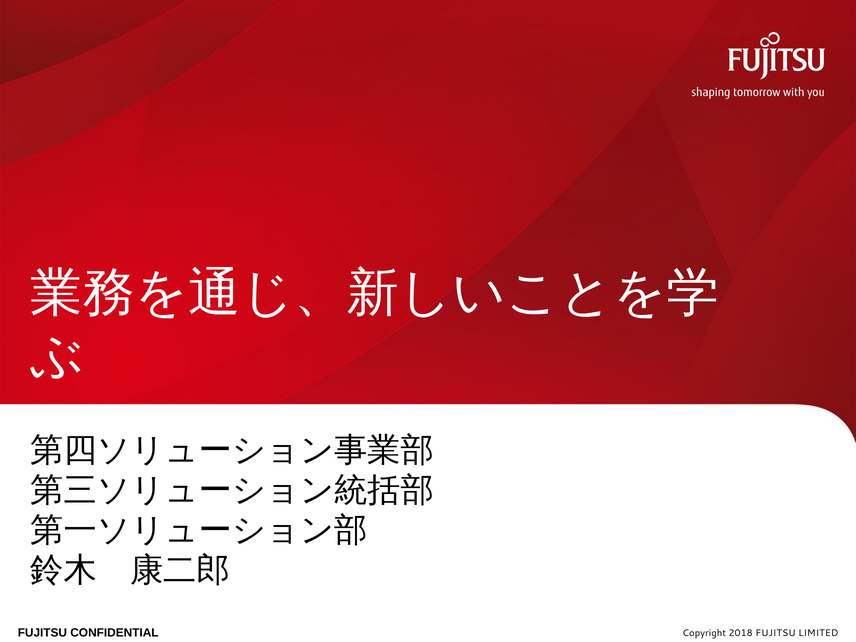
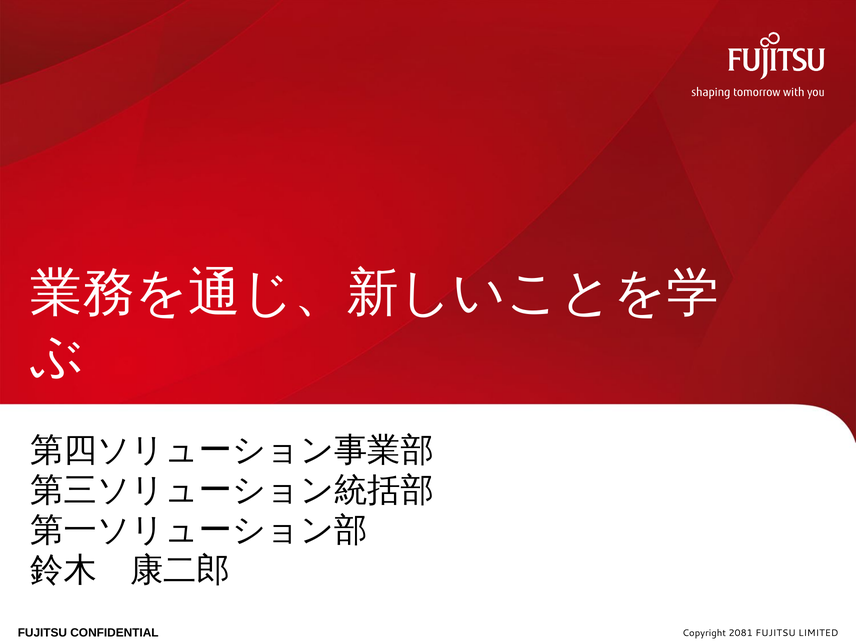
2018: 2018 -> 2081
